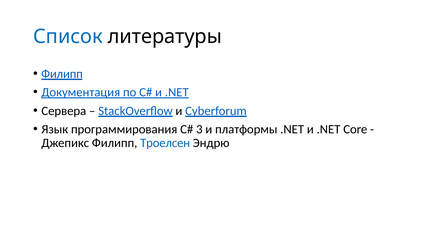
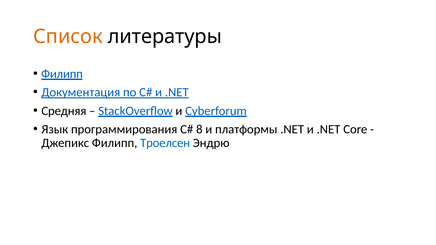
Список colour: blue -> orange
Сервера: Сервера -> Средняя
3: 3 -> 8
